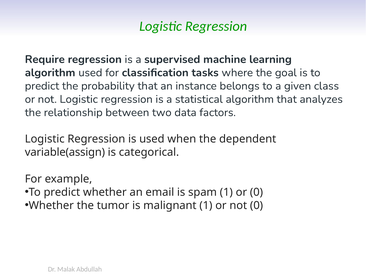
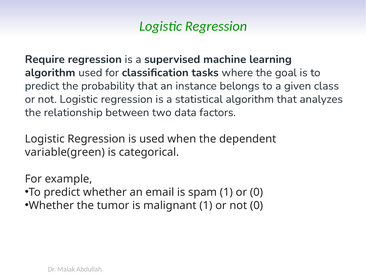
variable(assign: variable(assign -> variable(green
